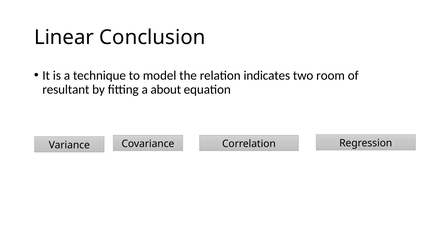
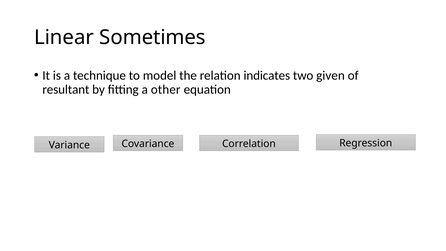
Conclusion: Conclusion -> Sometimes
room: room -> given
about: about -> other
